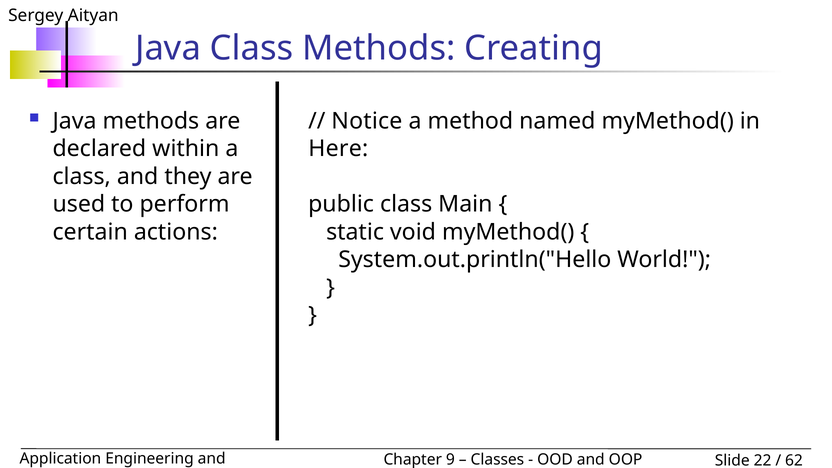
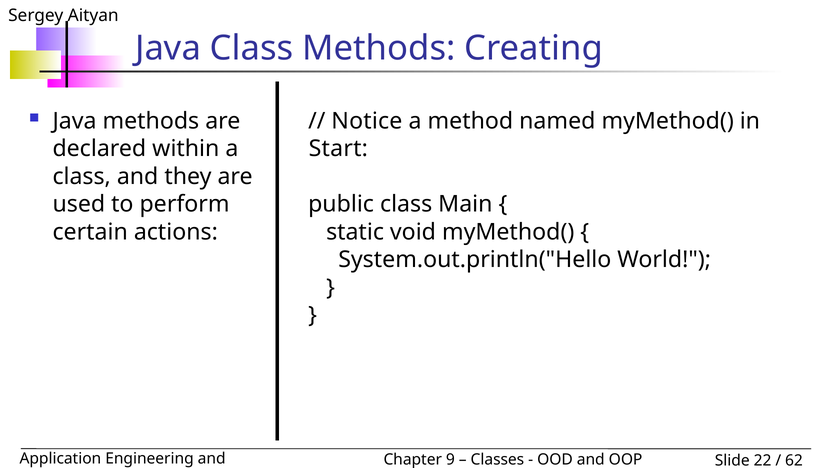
Here: Here -> Start
